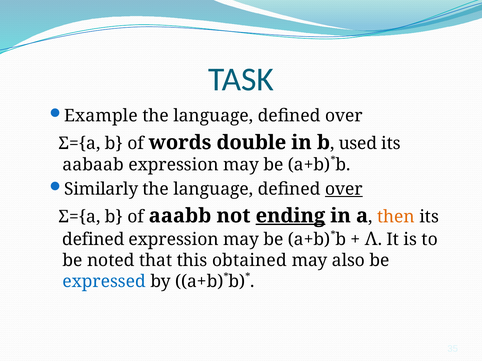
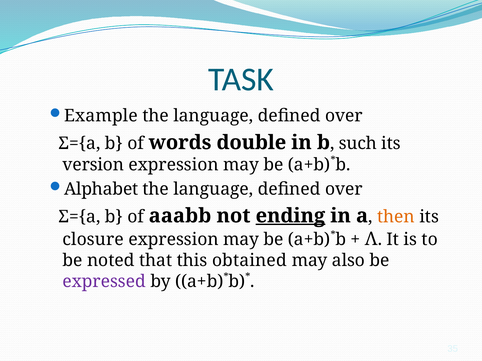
used: used -> such
aabaab: aabaab -> version
Similarly: Similarly -> Alphabet
over at (344, 189) underline: present -> none
defined at (93, 240): defined -> closure
expressed colour: blue -> purple
